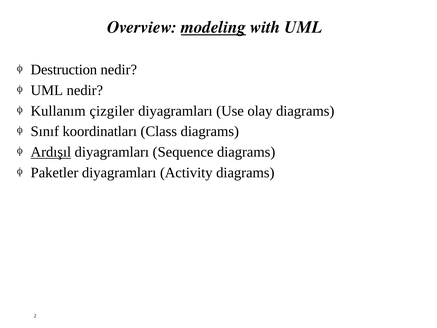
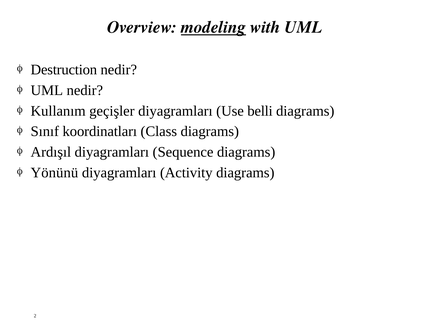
çizgiler: çizgiler -> geçişler
olay: olay -> belli
Ardışıl underline: present -> none
Paketler: Paketler -> Yönünü
